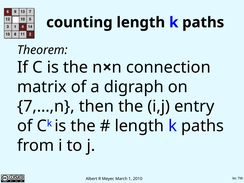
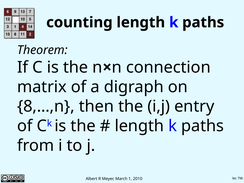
7,…,n: 7,…,n -> 8,…,n
